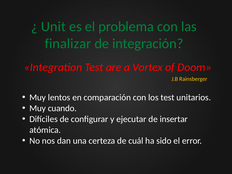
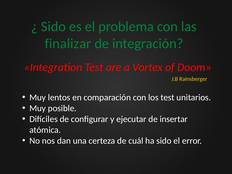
Unit at (53, 27): Unit -> Sido
cuando: cuando -> posible
